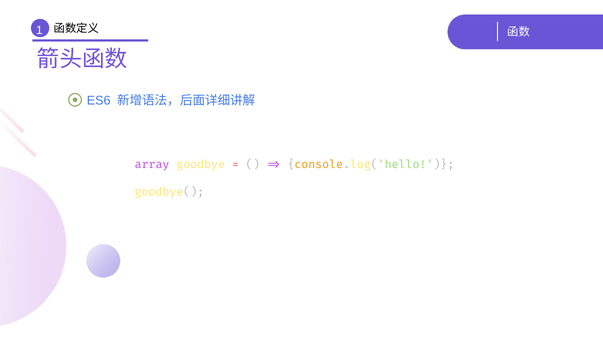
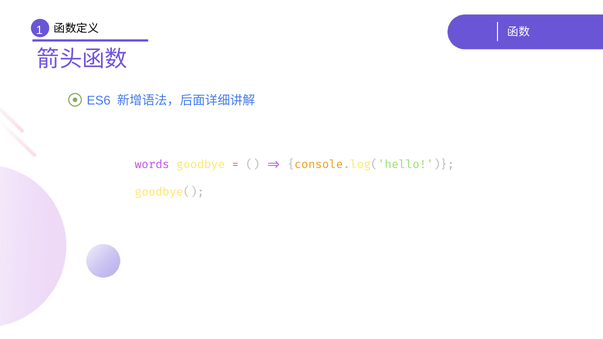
array: array -> words
